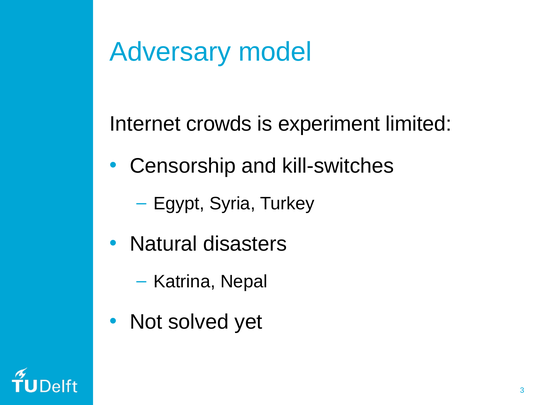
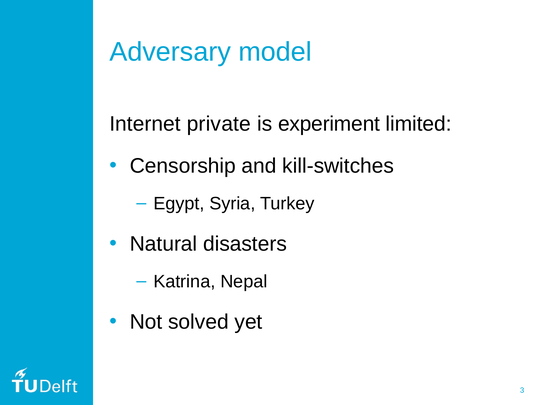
crowds: crowds -> private
